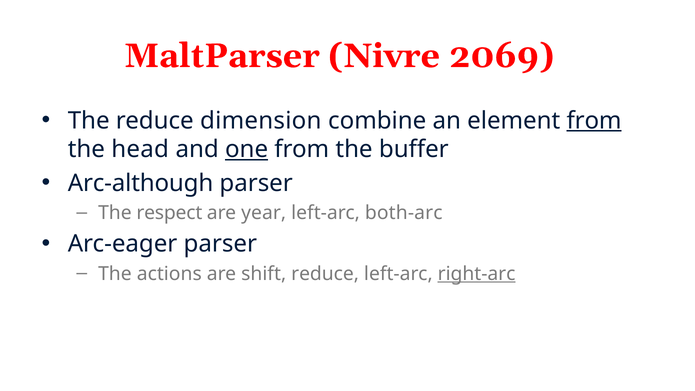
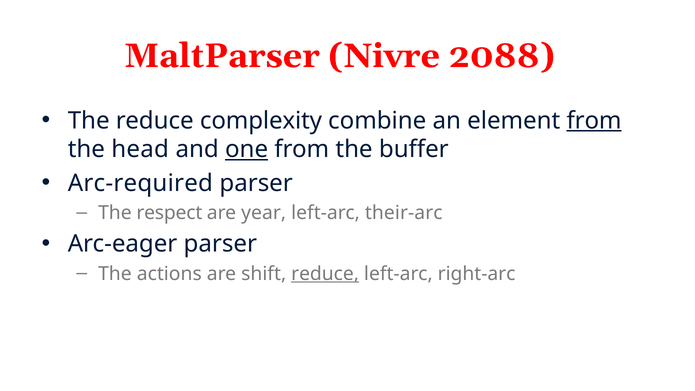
2069: 2069 -> 2088
dimension: dimension -> complexity
Arc-although: Arc-although -> Arc-required
both-arc: both-arc -> their-arc
reduce at (325, 274) underline: none -> present
right-arc underline: present -> none
